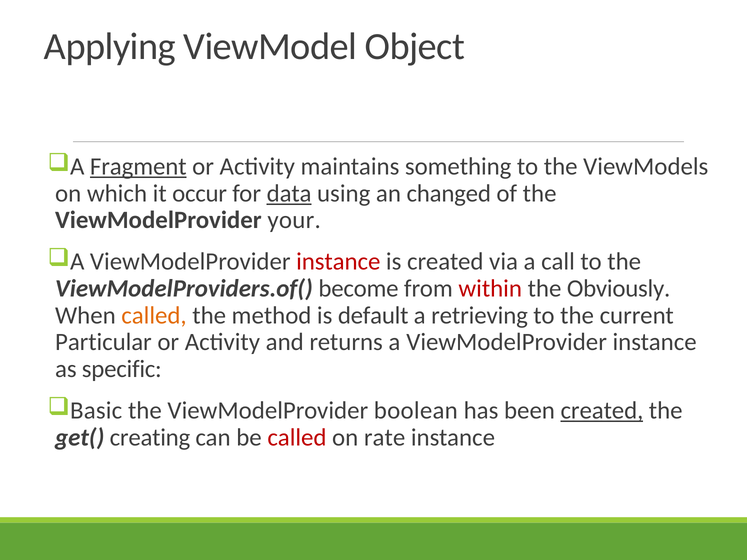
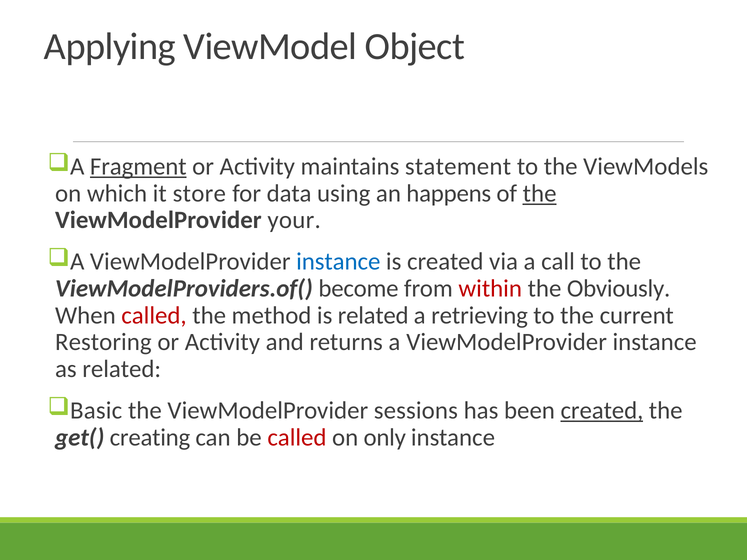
something: something -> statement
occur: occur -> store
data underline: present -> none
changed: changed -> happens
the at (540, 193) underline: none -> present
instance at (338, 262) colour: red -> blue
called at (154, 315) colour: orange -> red
is default: default -> related
Particular: Particular -> Restoring
as specific: specific -> related
boolean: boolean -> sessions
rate: rate -> only
